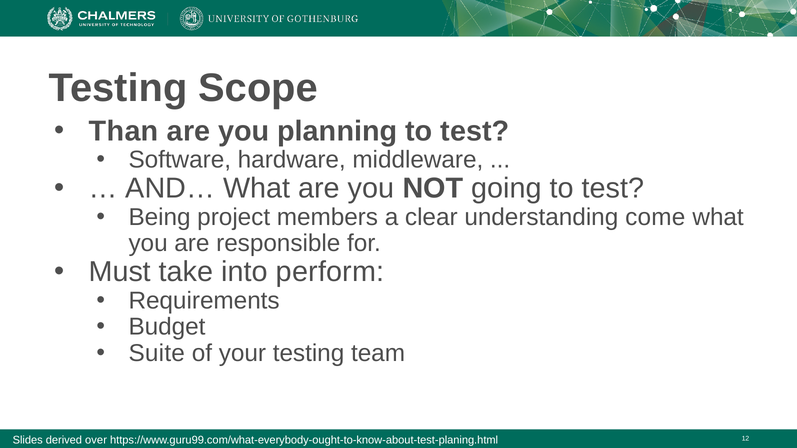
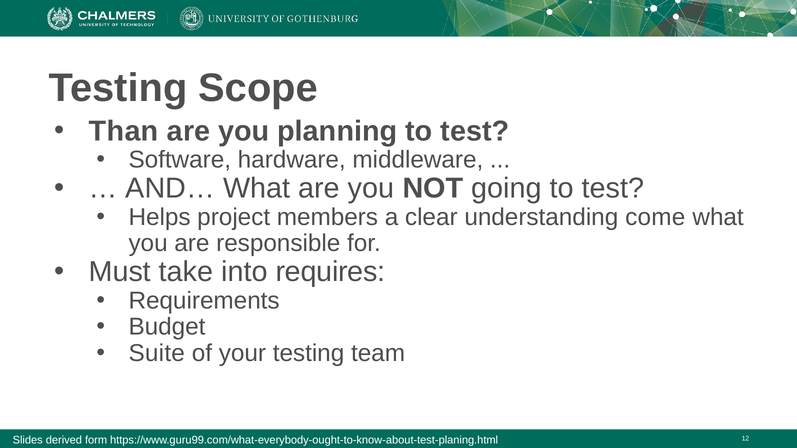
Being: Being -> Helps
perform: perform -> requires
over: over -> form
